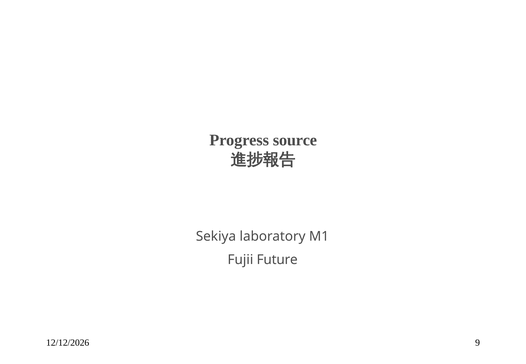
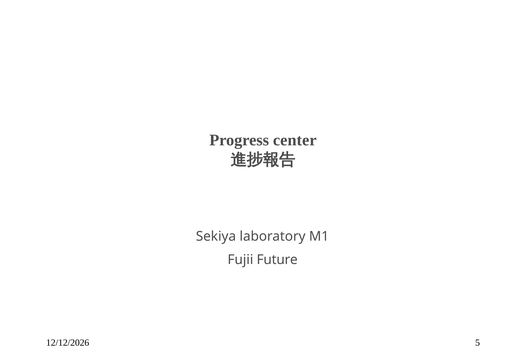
source: source -> center
9: 9 -> 5
